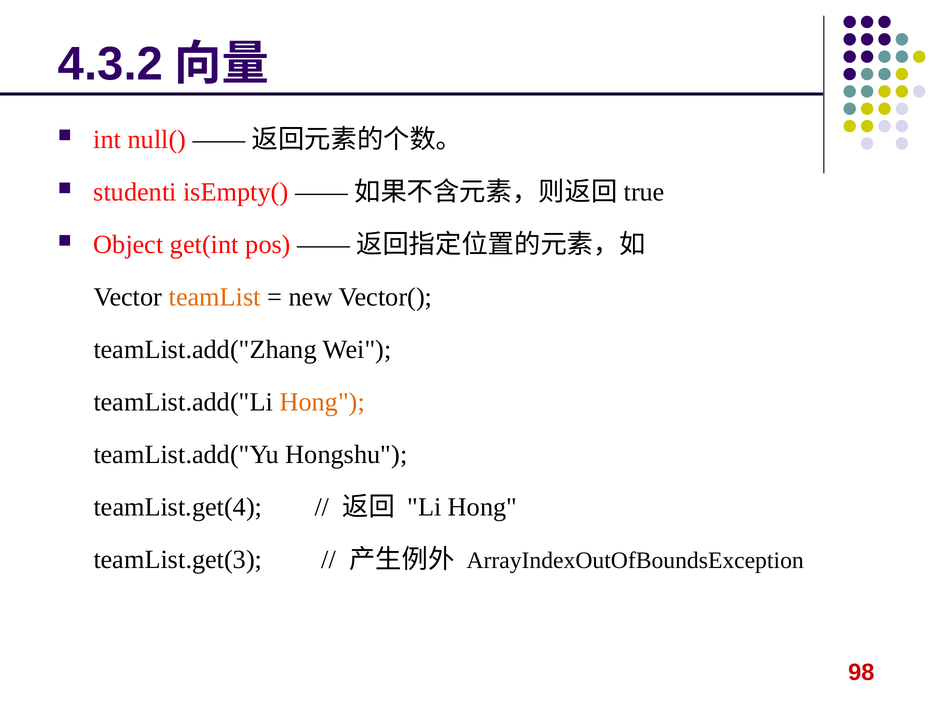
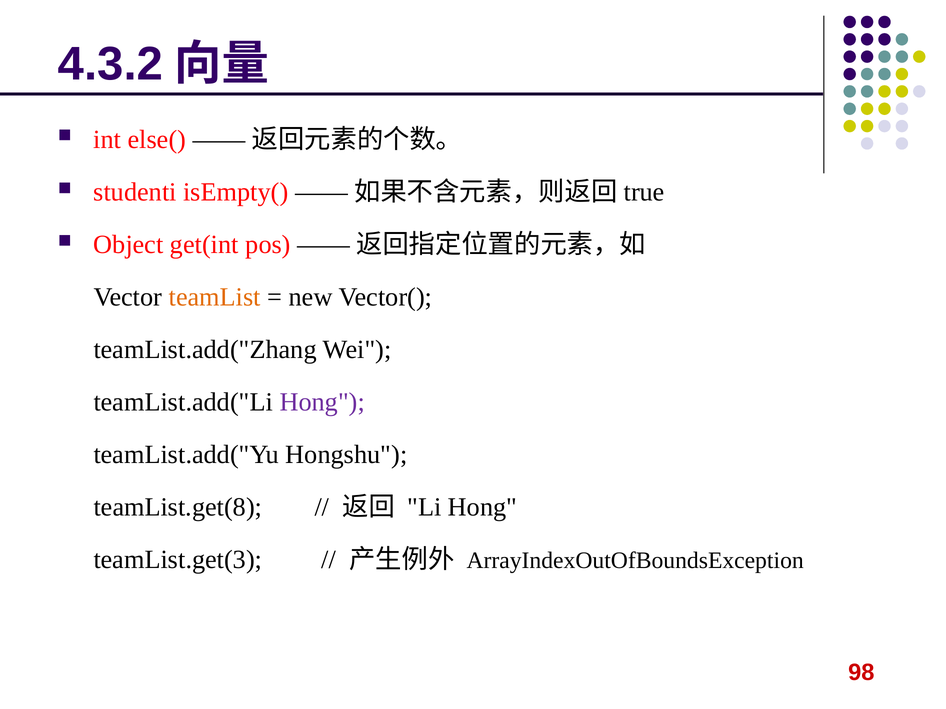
null(: null( -> else(
Hong at (322, 402) colour: orange -> purple
teamList.get(4: teamList.get(4 -> teamList.get(8
